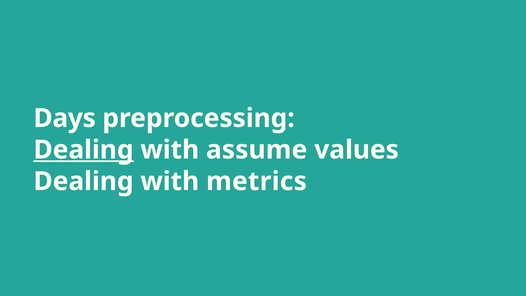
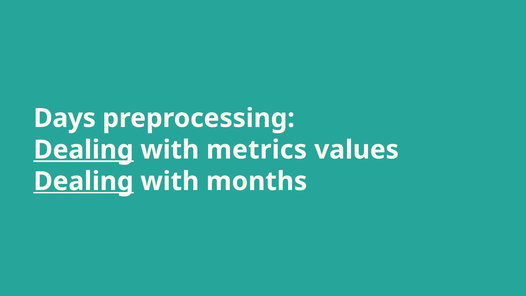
assume: assume -> metrics
Dealing at (83, 181) underline: none -> present
metrics: metrics -> months
